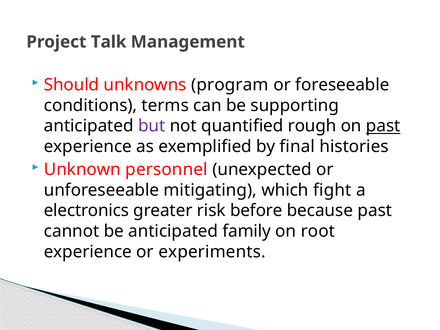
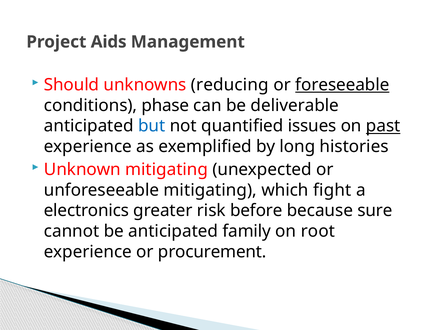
Talk: Talk -> Aids
program: program -> reducing
foreseeable underline: none -> present
terms: terms -> phase
supporting: supporting -> deliverable
but colour: purple -> blue
rough: rough -> issues
final: final -> long
Unknown personnel: personnel -> mitigating
because past: past -> sure
experiments: experiments -> procurement
